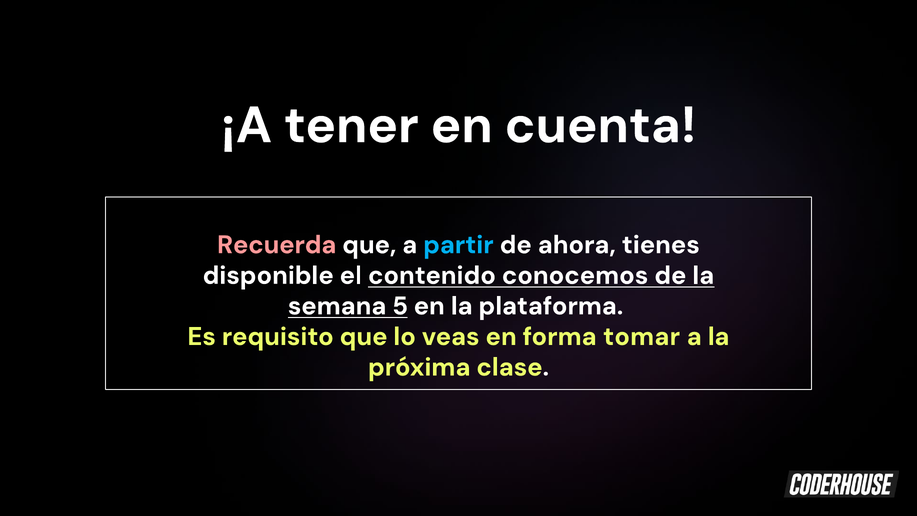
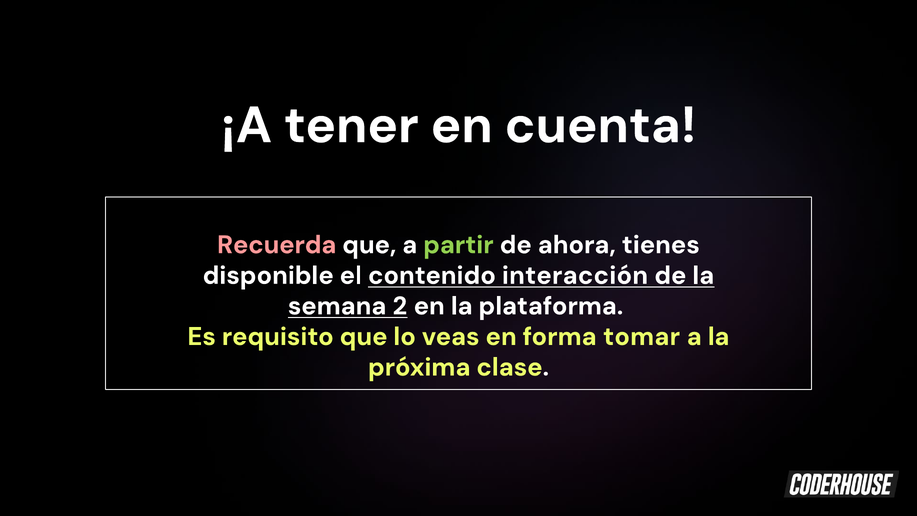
partir colour: light blue -> light green
conocemos: conocemos -> interacción
5: 5 -> 2
